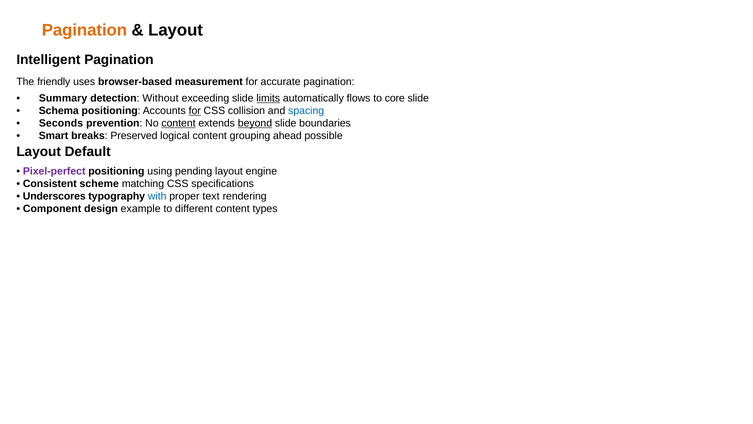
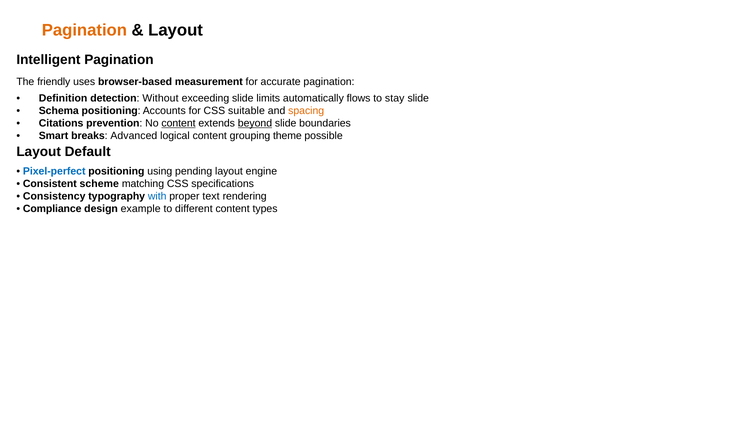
Summary: Summary -> Definition
limits underline: present -> none
core: core -> stay
for at (195, 111) underline: present -> none
collision: collision -> suitable
spacing colour: blue -> orange
Seconds: Seconds -> Citations
Preserved: Preserved -> Advanced
ahead: ahead -> theme
Pixel-perfect colour: purple -> blue
Underscores: Underscores -> Consistency
Component: Component -> Compliance
